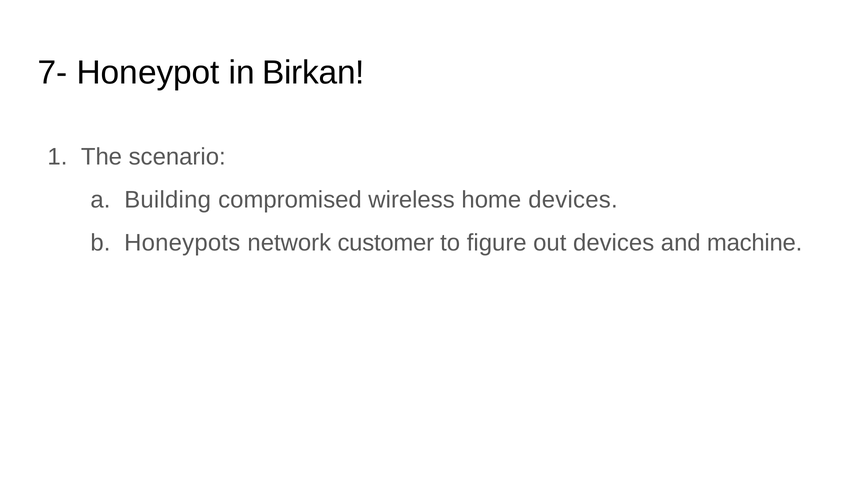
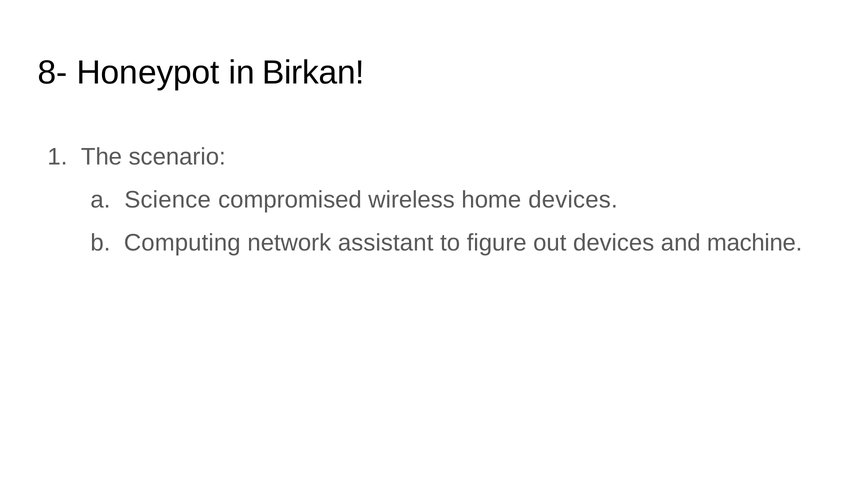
7-: 7- -> 8-
Building: Building -> Science
Honeypots: Honeypots -> Computing
customer: customer -> assistant
